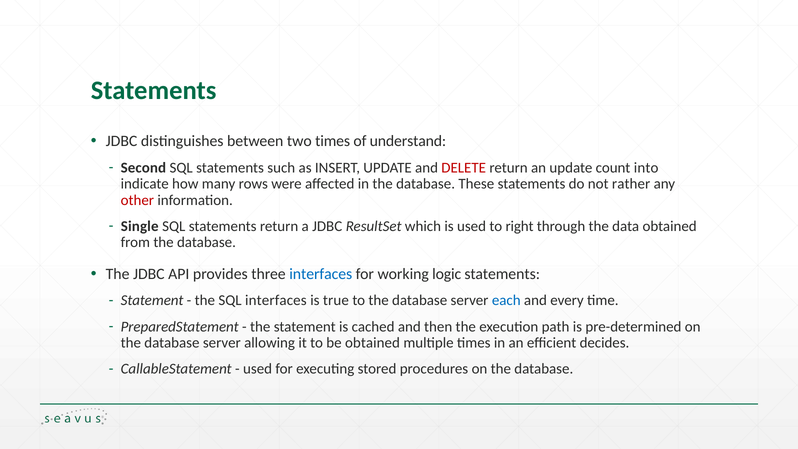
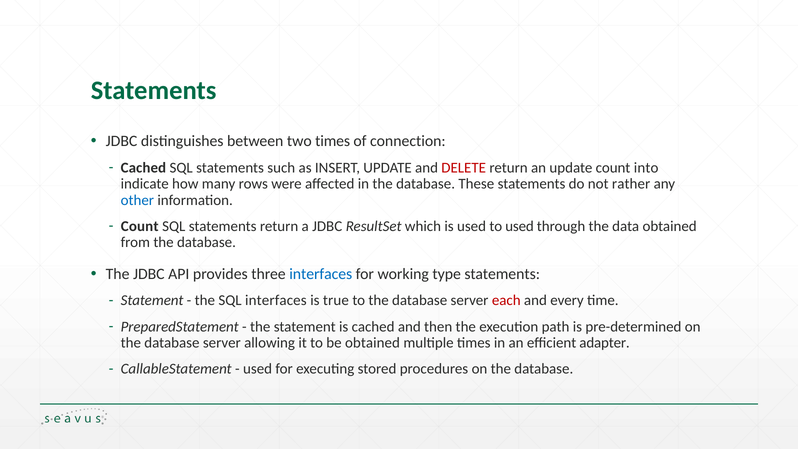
understand: understand -> connection
Second at (143, 168): Second -> Cached
other colour: red -> blue
Single at (140, 226): Single -> Count
to right: right -> used
logic: logic -> type
each colour: blue -> red
decides: decides -> adapter
